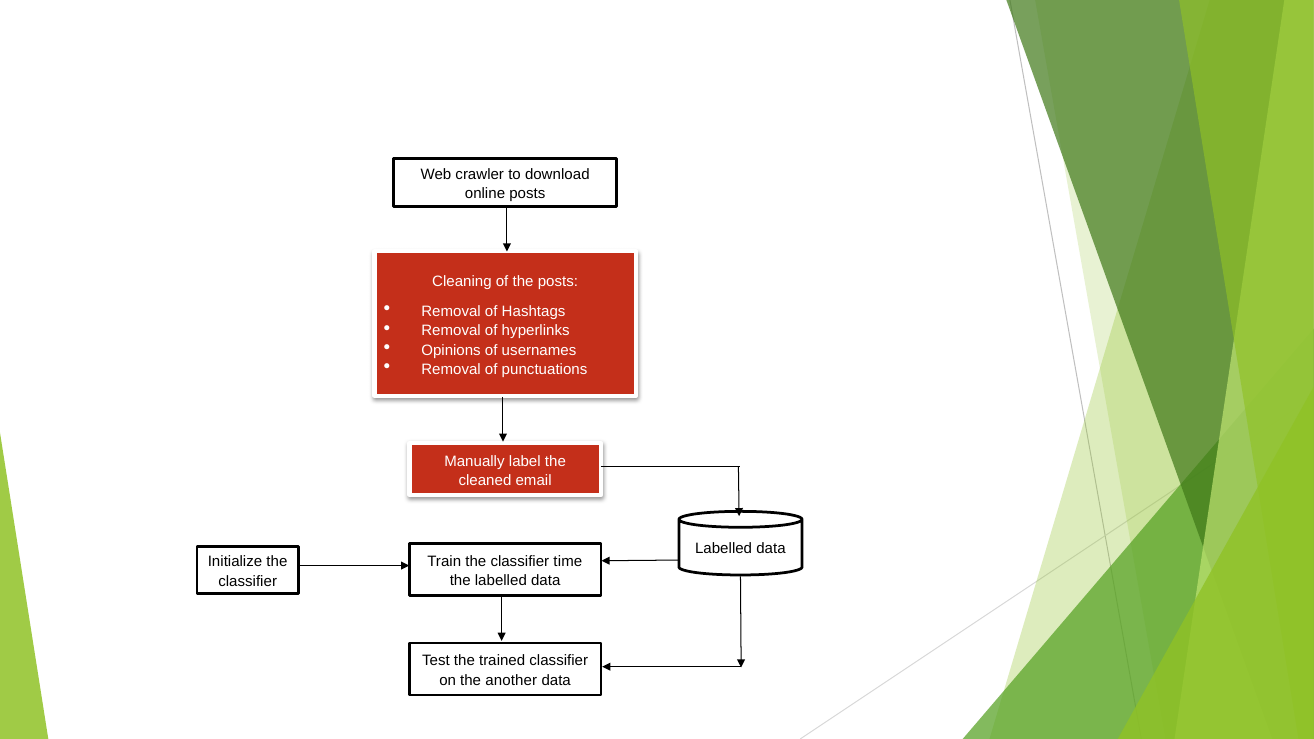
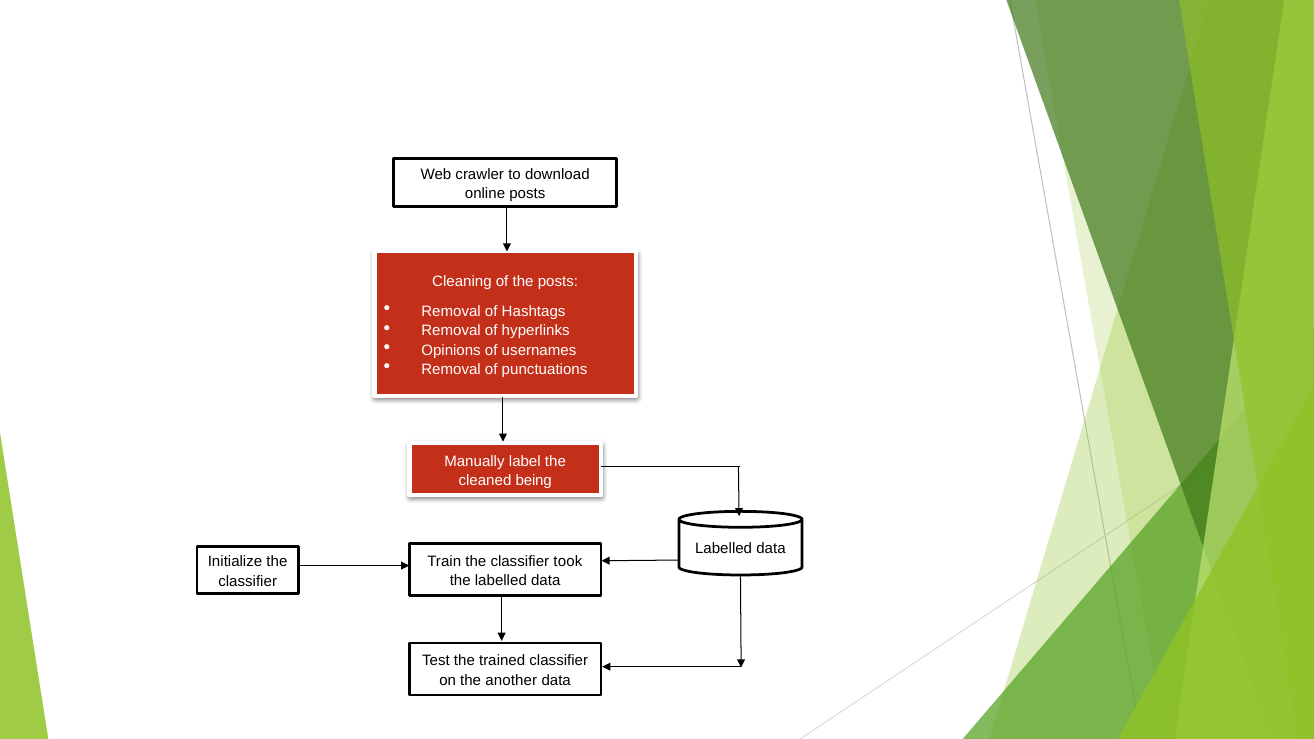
email: email -> being
time: time -> took
